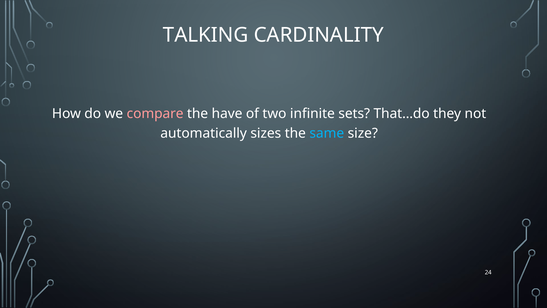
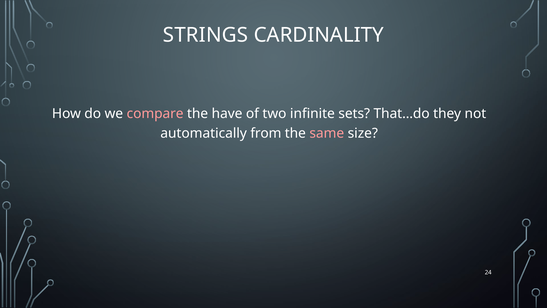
TALKING: TALKING -> STRINGS
sizes: sizes -> from
same colour: light blue -> pink
